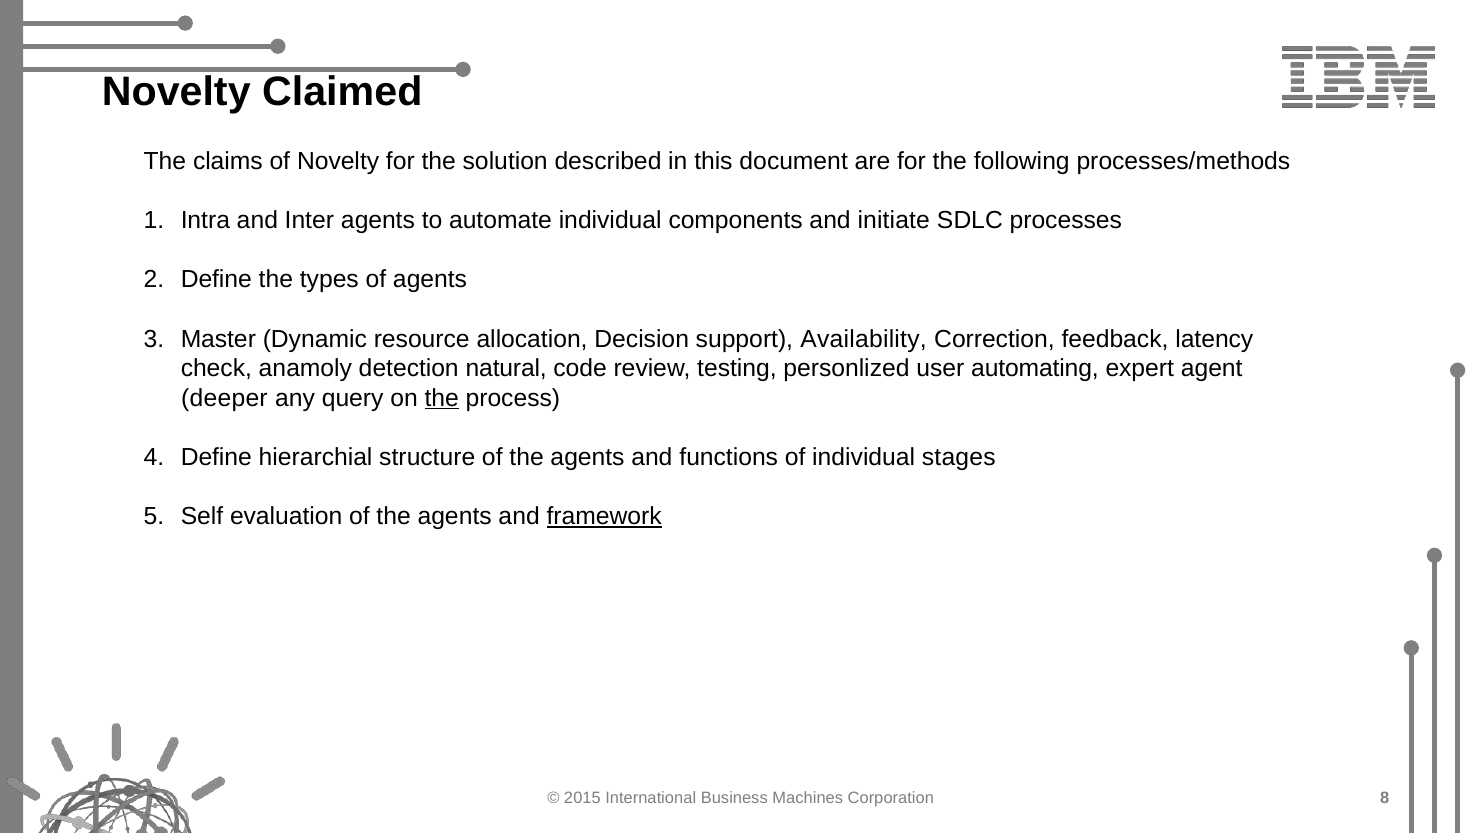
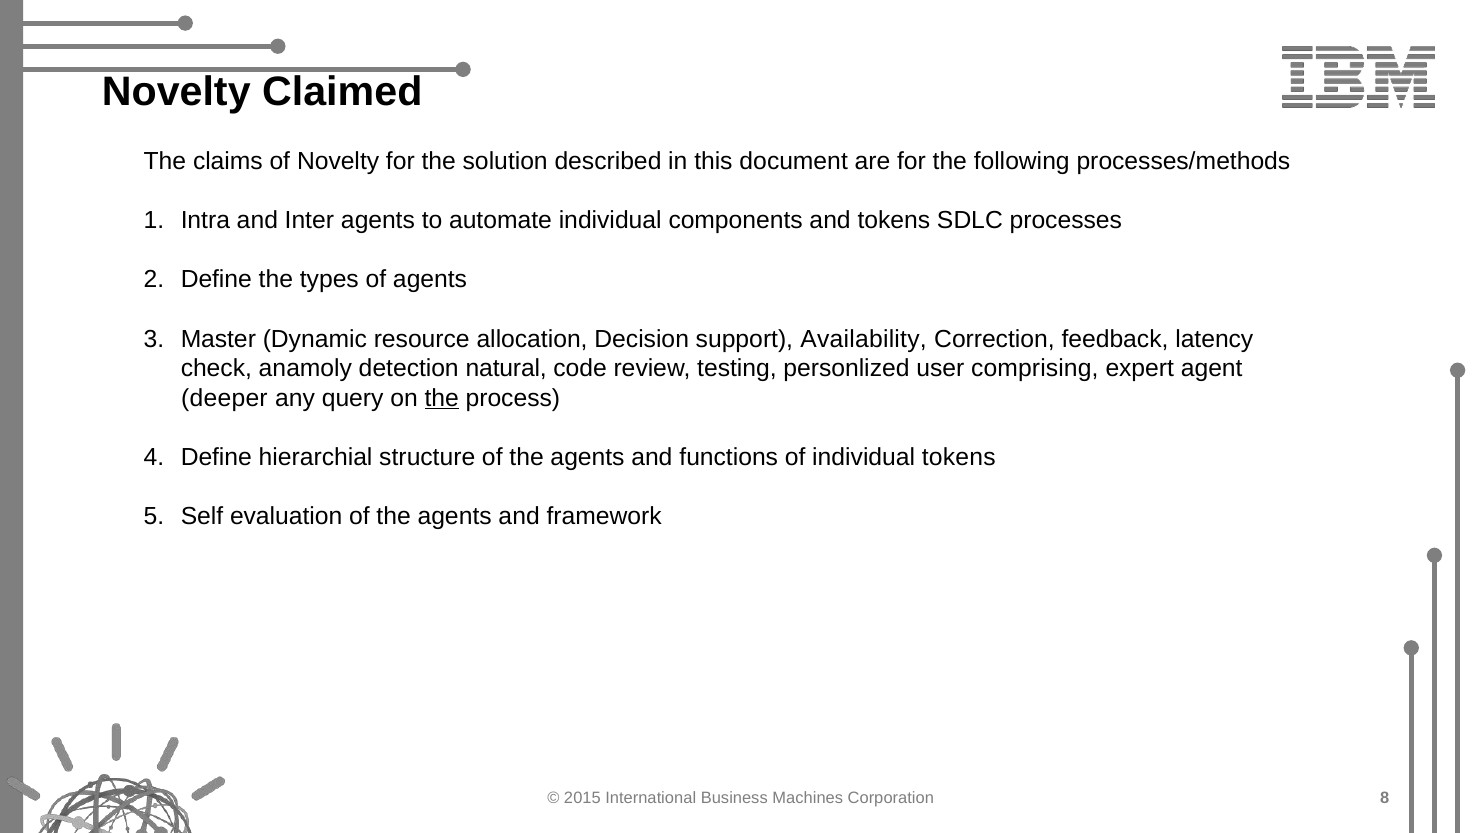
and initiate: initiate -> tokens
automating: automating -> comprising
individual stages: stages -> tokens
framework underline: present -> none
